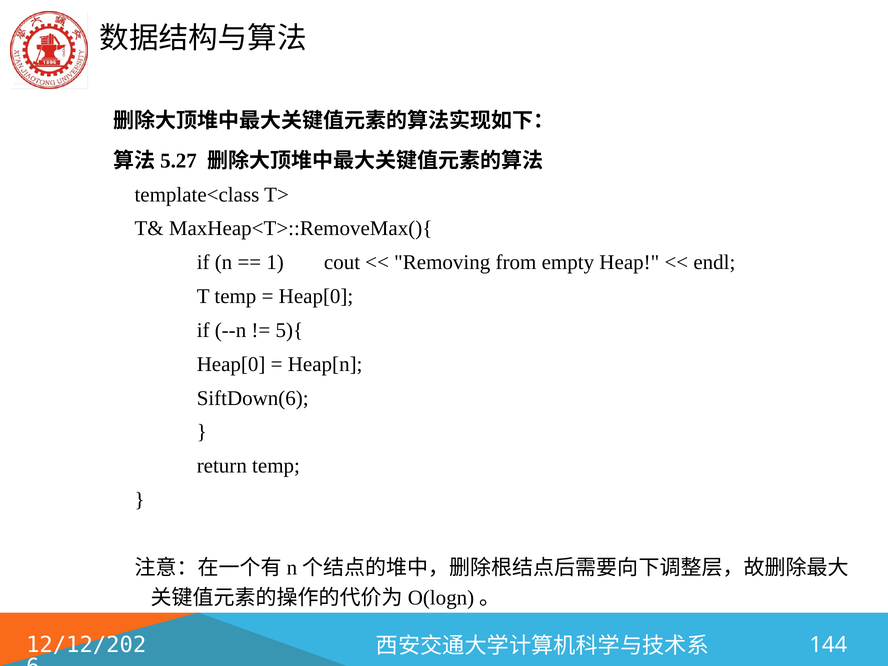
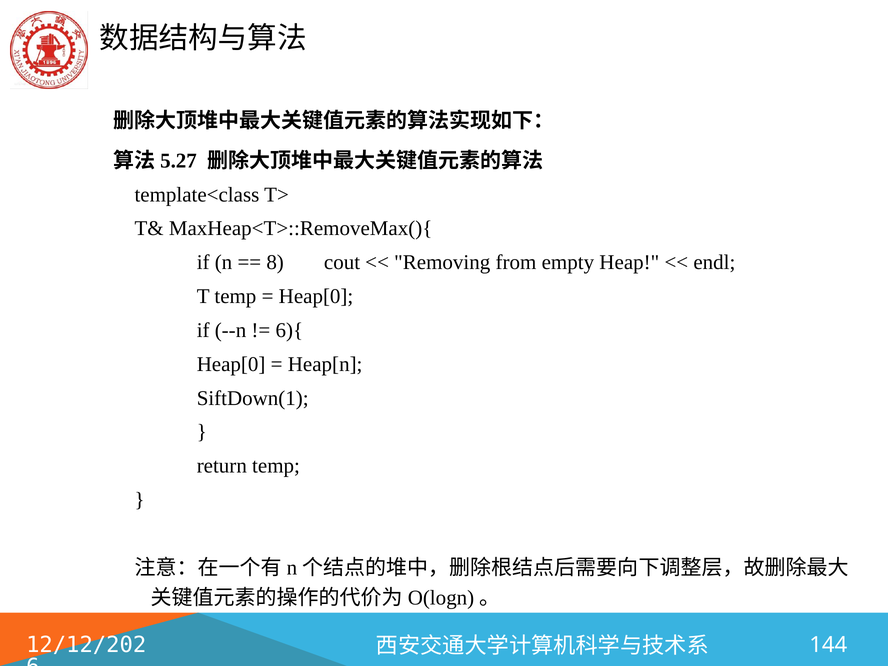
1: 1 -> 8
5){: 5){ -> 6){
SiftDown(6: SiftDown(6 -> SiftDown(1
